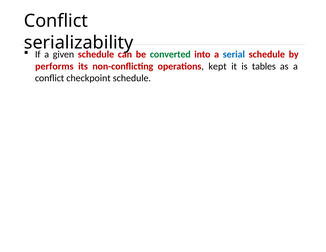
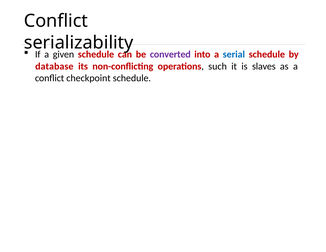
converted colour: green -> purple
performs: performs -> database
kept: kept -> such
tables: tables -> slaves
